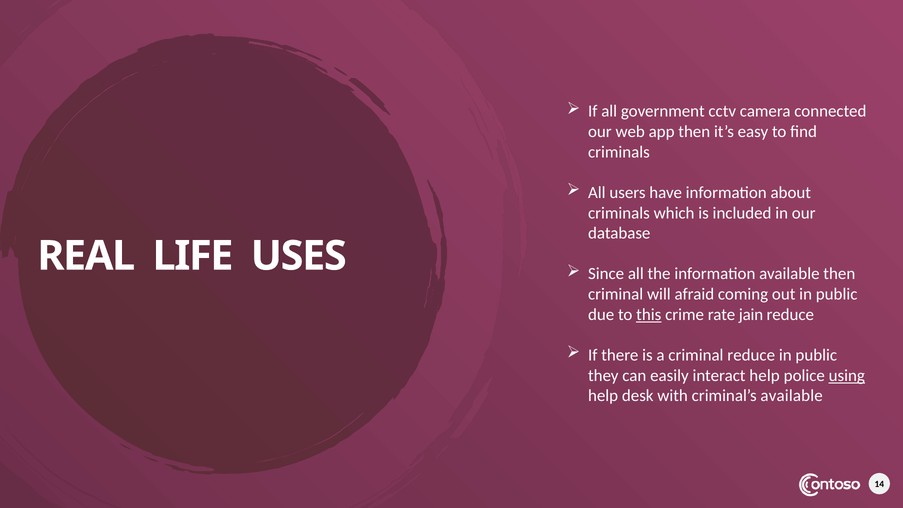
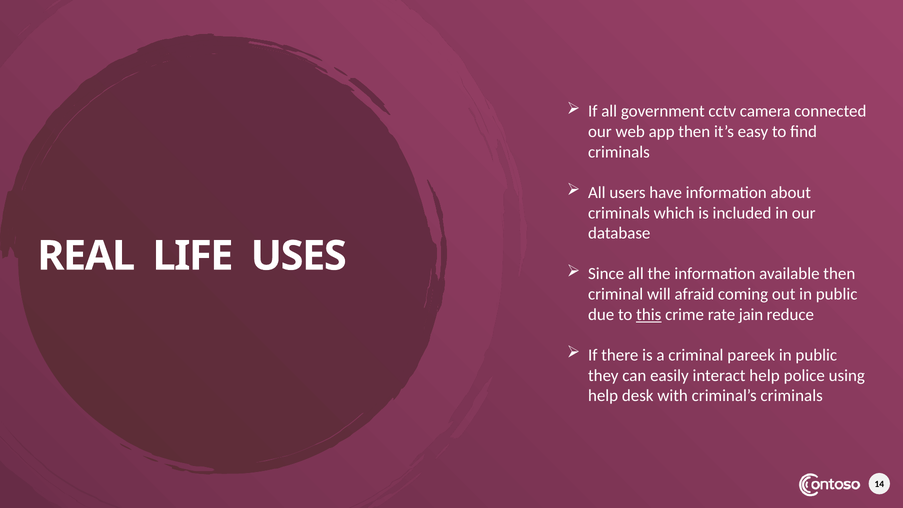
criminal reduce: reduce -> pareek
using underline: present -> none
criminal’s available: available -> criminals
